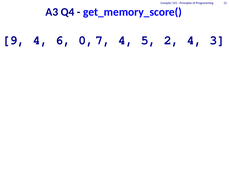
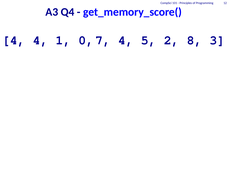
9 at (14, 40): 9 -> 4
6: 6 -> 1
2 4: 4 -> 8
